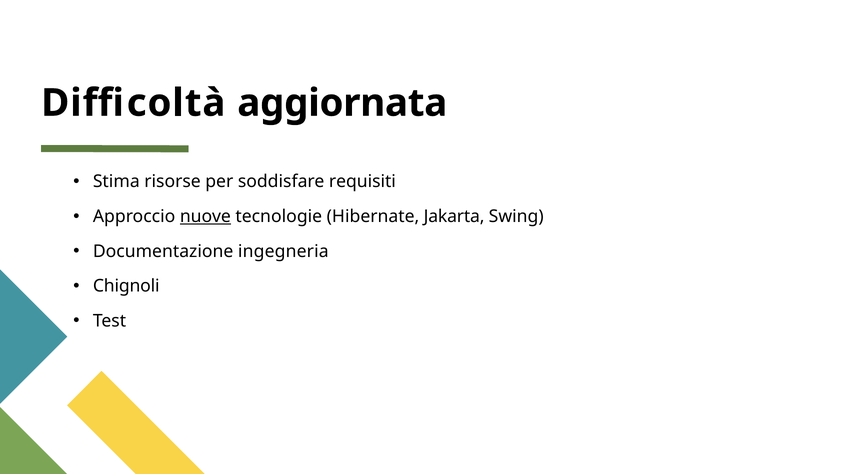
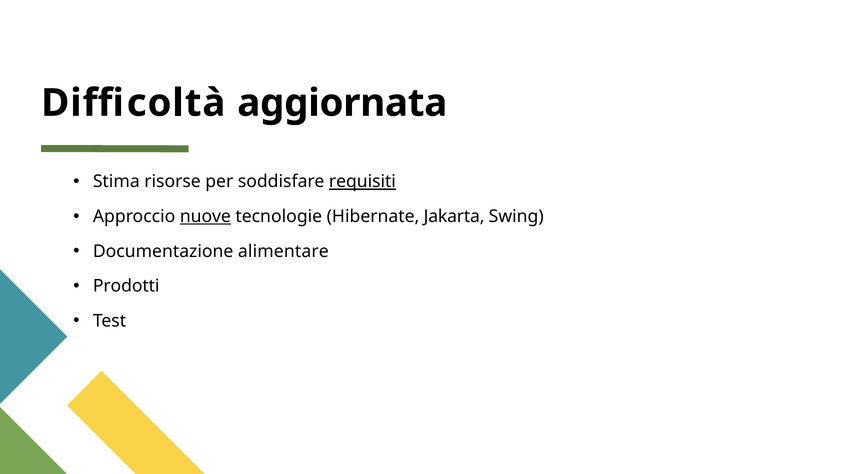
requisiti underline: none -> present
ingegneria: ingegneria -> alimentare
Chignoli: Chignoli -> Prodotti
